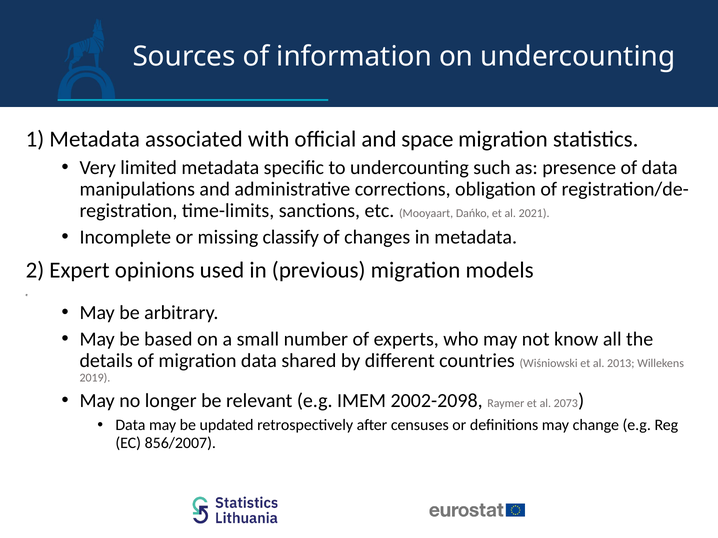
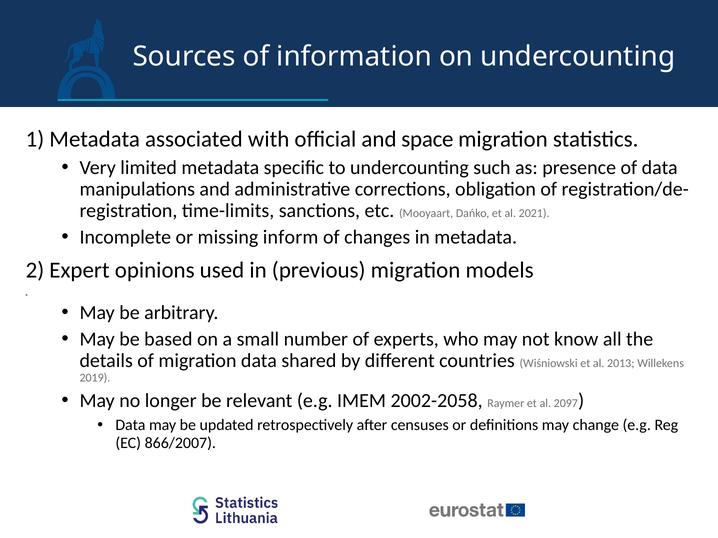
classify: classify -> inform
2002-2098: 2002-2098 -> 2002-2058
2073: 2073 -> 2097
856/2007: 856/2007 -> 866/2007
